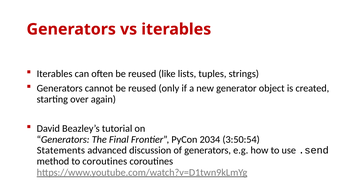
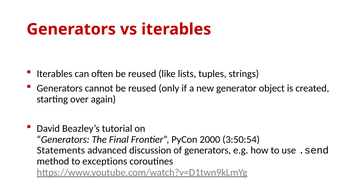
2034: 2034 -> 2000
to coroutines: coroutines -> exceptions
